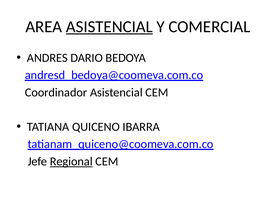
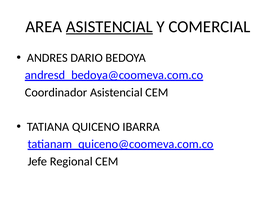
Regional underline: present -> none
